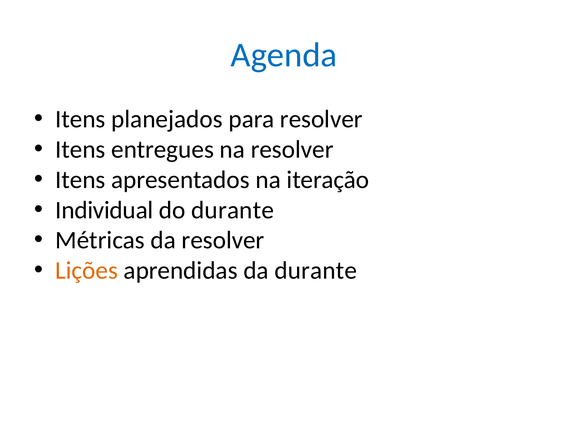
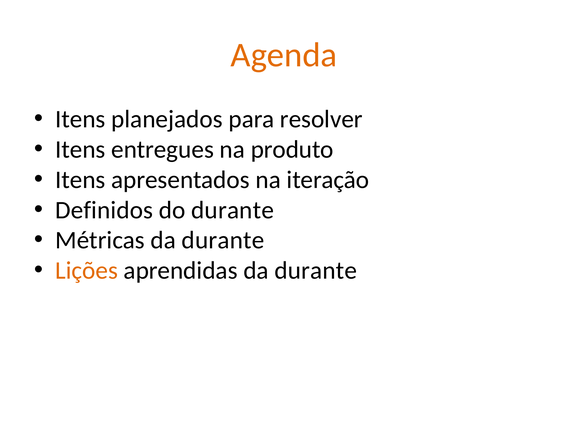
Agenda colour: blue -> orange
na resolver: resolver -> produto
Individual: Individual -> Definidos
Métricas da resolver: resolver -> durante
